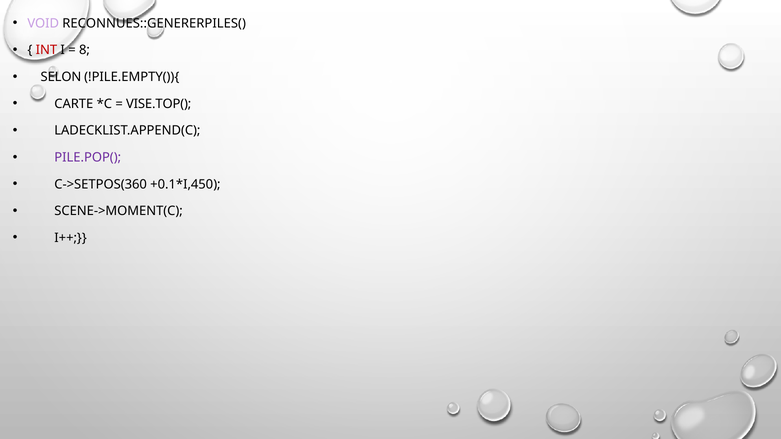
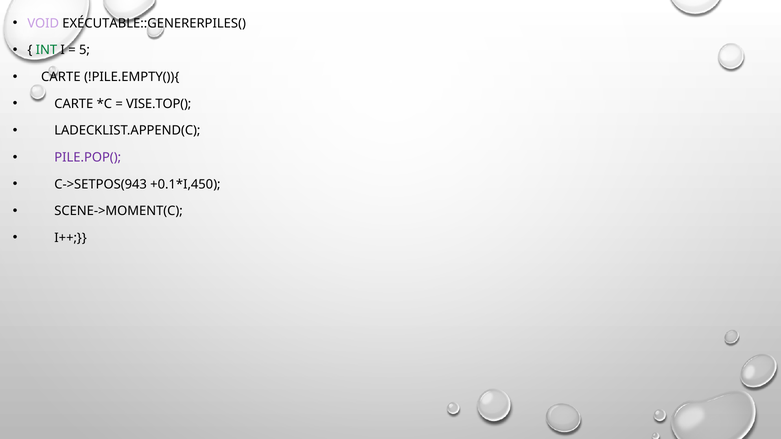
RECONNUES::GENERERPILES(: RECONNUES::GENERERPILES( -> EXÉCUTABLE::GENERERPILES(
INT colour: red -> green
8: 8 -> 5
SELON at (61, 77): SELON -> CARTE
C->SETPOS(360: C->SETPOS(360 -> C->SETPOS(943
